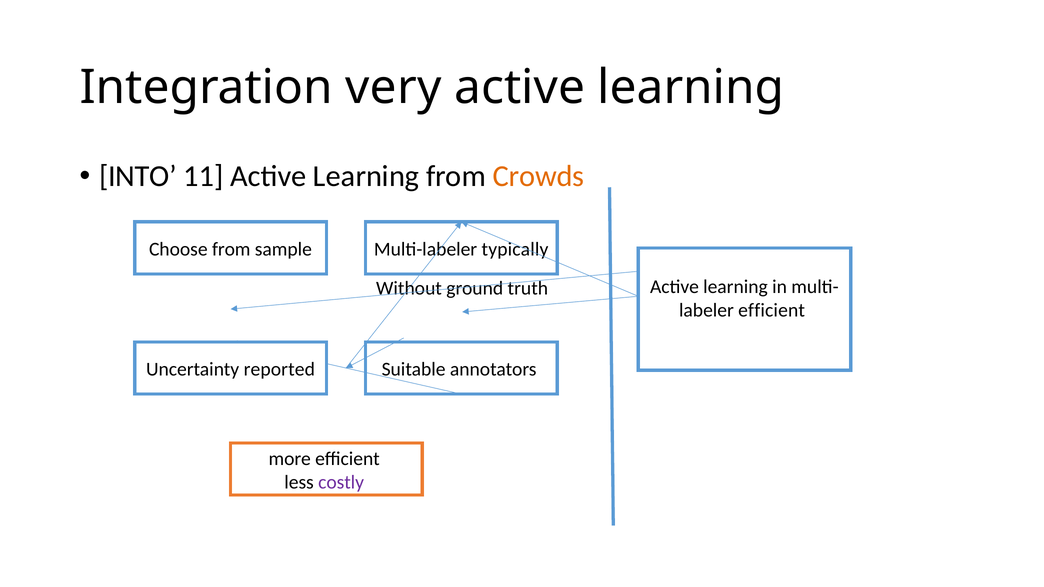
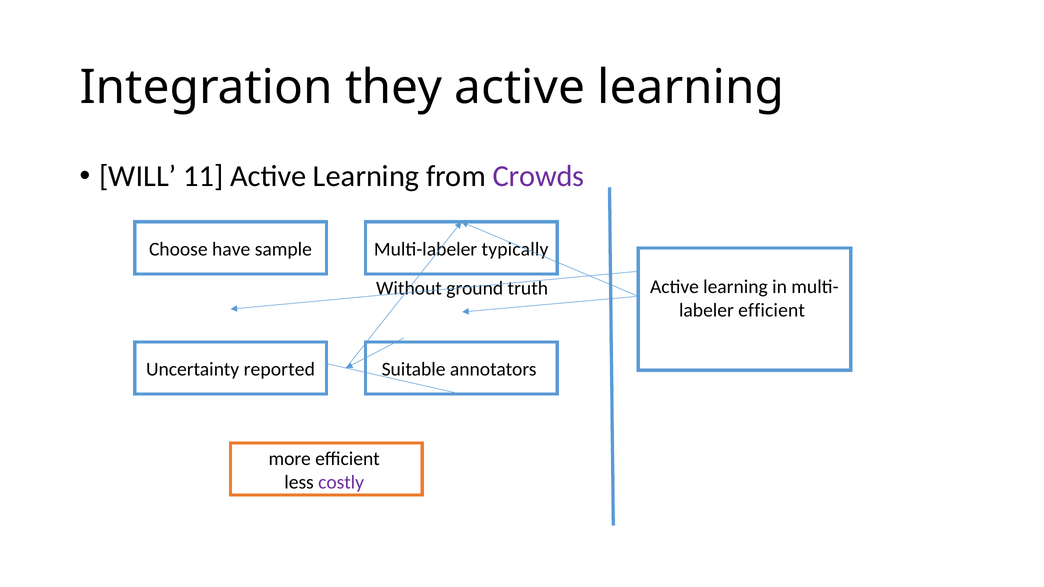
very: very -> they
INTO: INTO -> WILL
Crowds colour: orange -> purple
Choose from: from -> have
